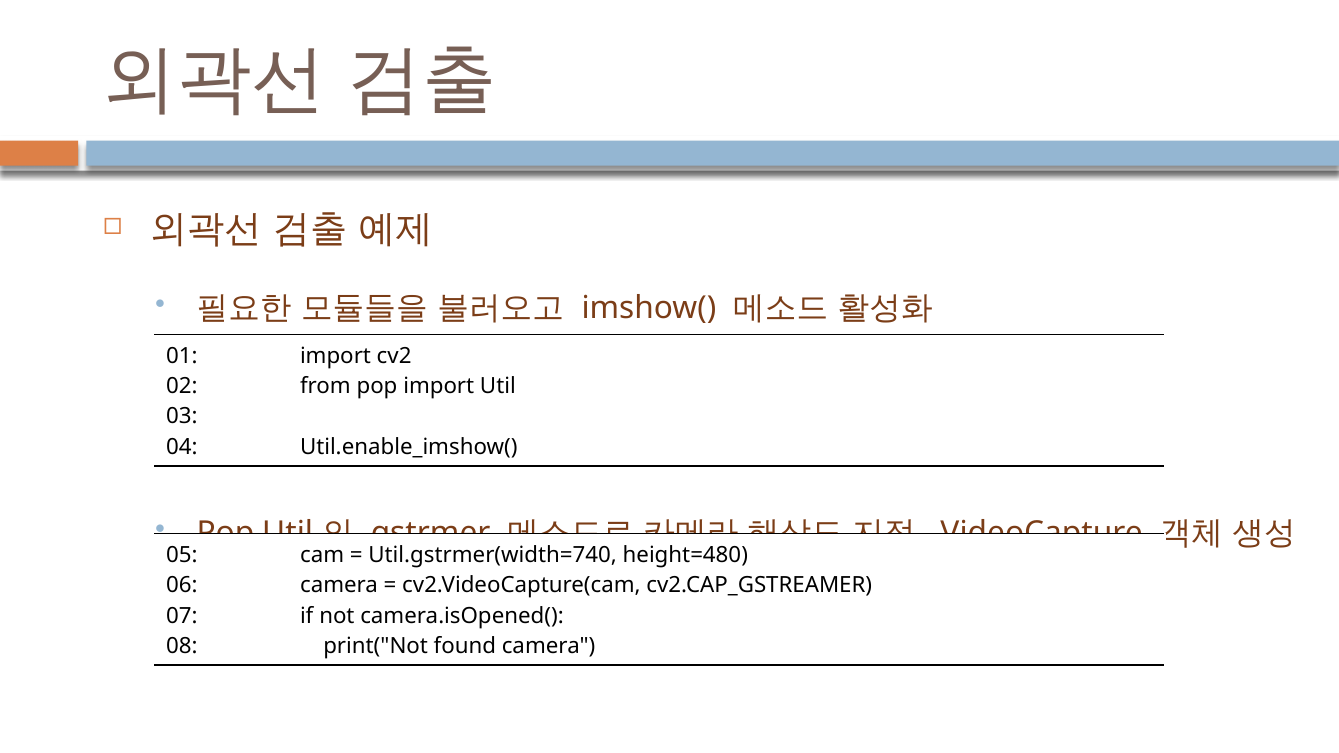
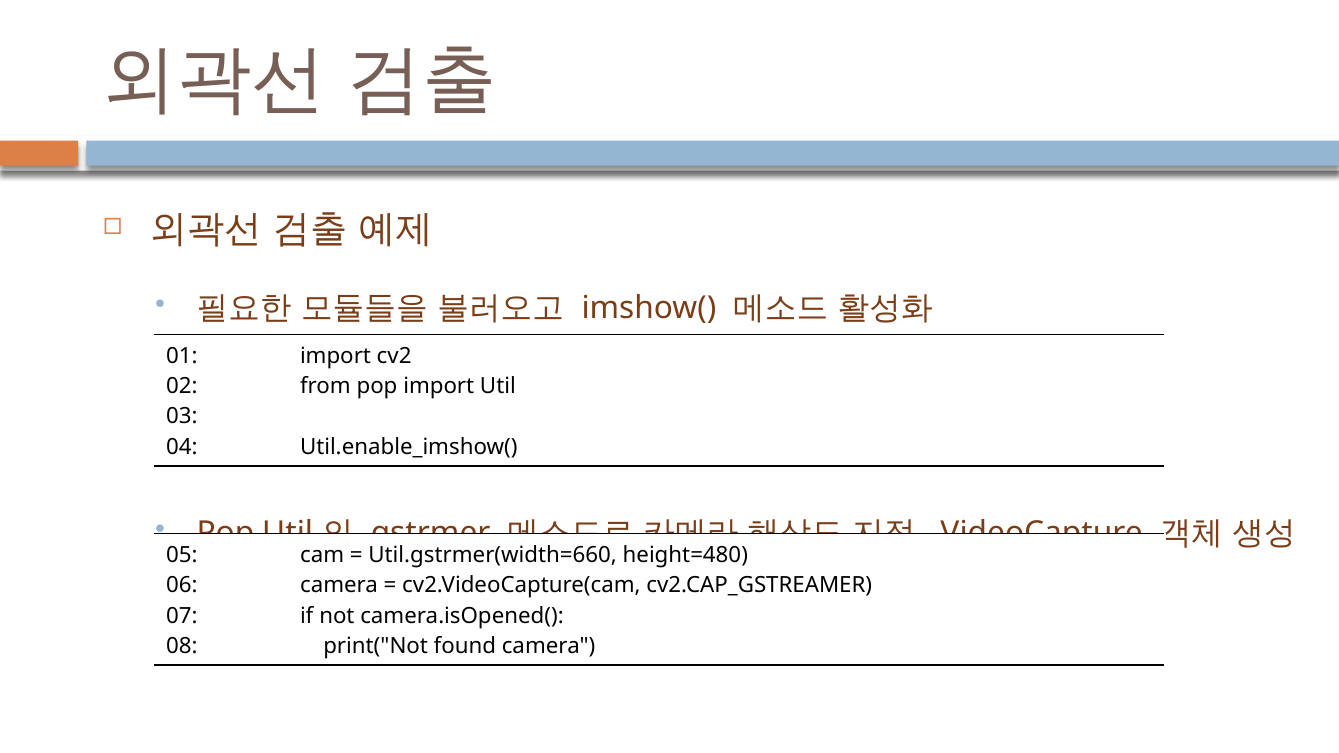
Util.gstrmer(width=740: Util.gstrmer(width=740 -> Util.gstrmer(width=660
